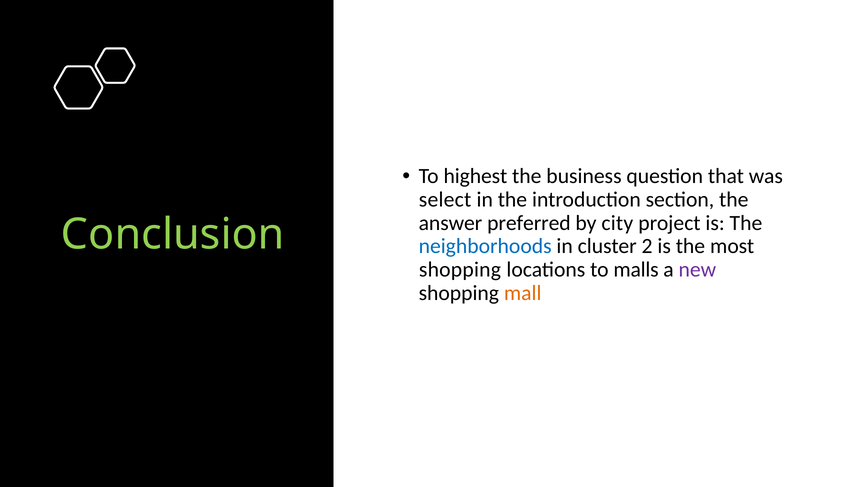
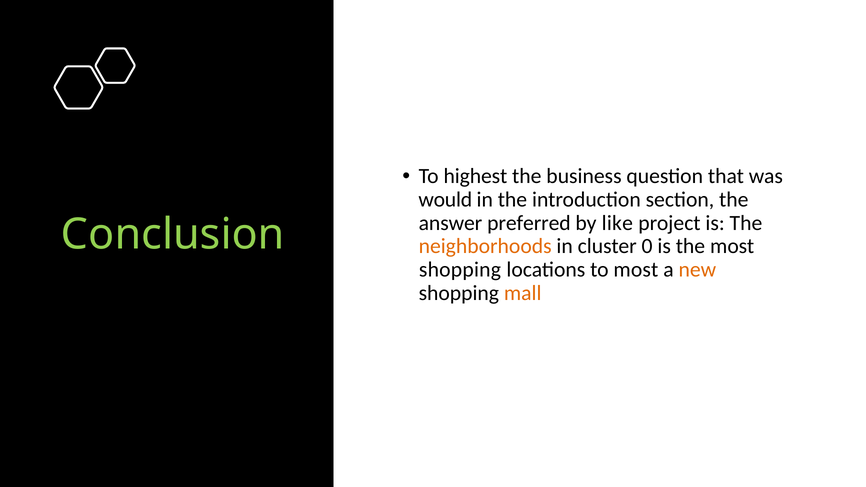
select: select -> would
city: city -> like
neighborhoods colour: blue -> orange
2: 2 -> 0
to malls: malls -> most
new colour: purple -> orange
